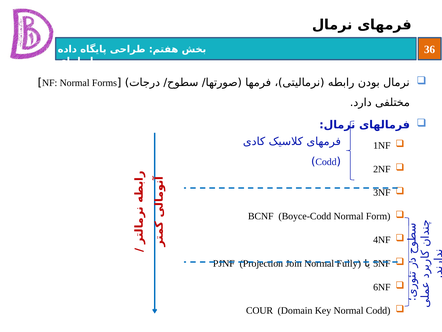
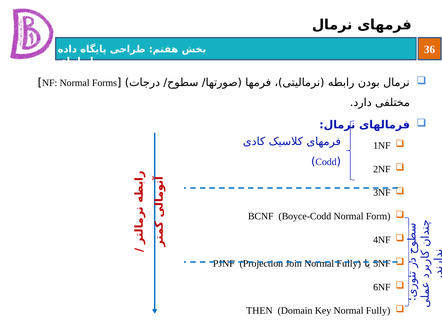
COUR: COUR -> THEN
Key Normal Codd: Codd -> Fully
